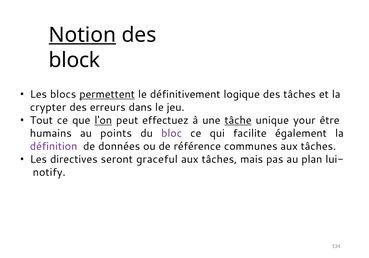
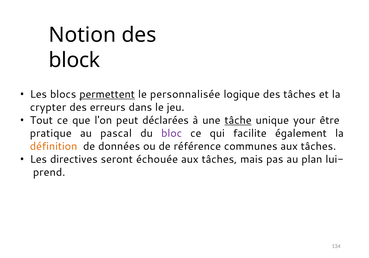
Notion underline: present -> none
définitivement: définitivement -> personnalisée
l'on underline: present -> none
effectuez: effectuez -> déclarées
humains: humains -> pratique
points: points -> pascal
définition colour: purple -> orange
graceful: graceful -> échouée
notify: notify -> prend
